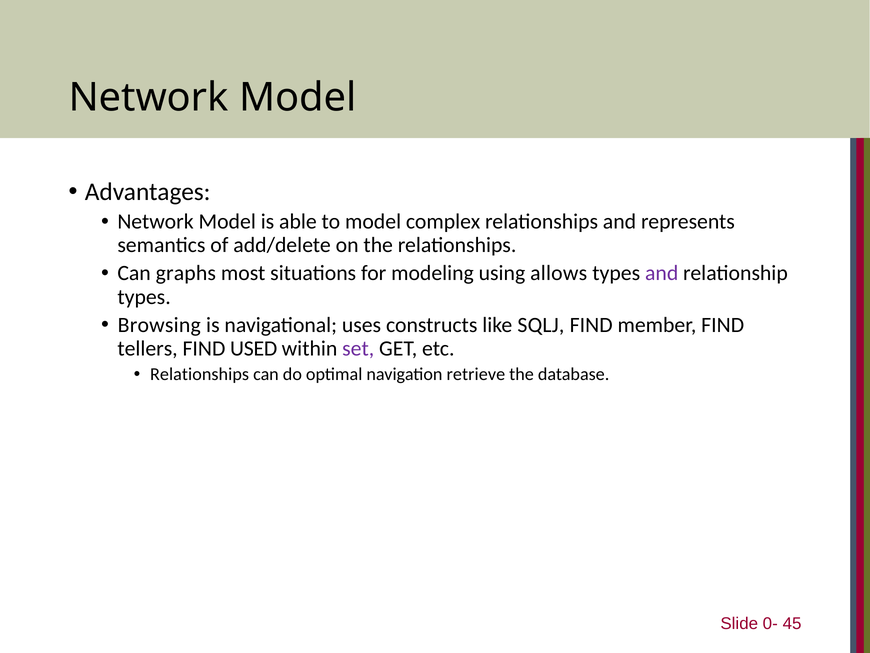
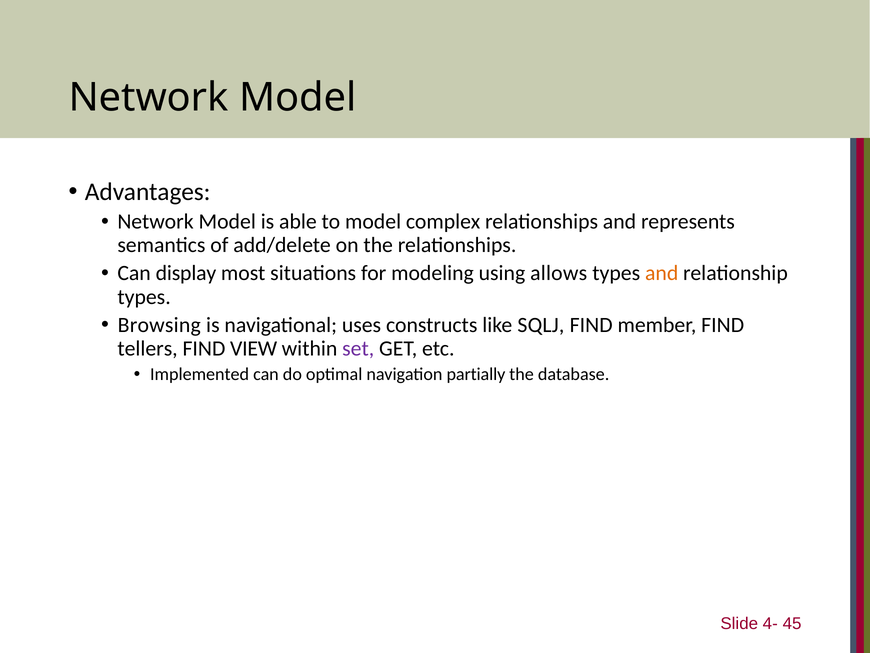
graphs: graphs -> display
and at (662, 273) colour: purple -> orange
USED: USED -> VIEW
Relationships at (200, 374): Relationships -> Implemented
retrieve: retrieve -> partially
0-: 0- -> 4-
